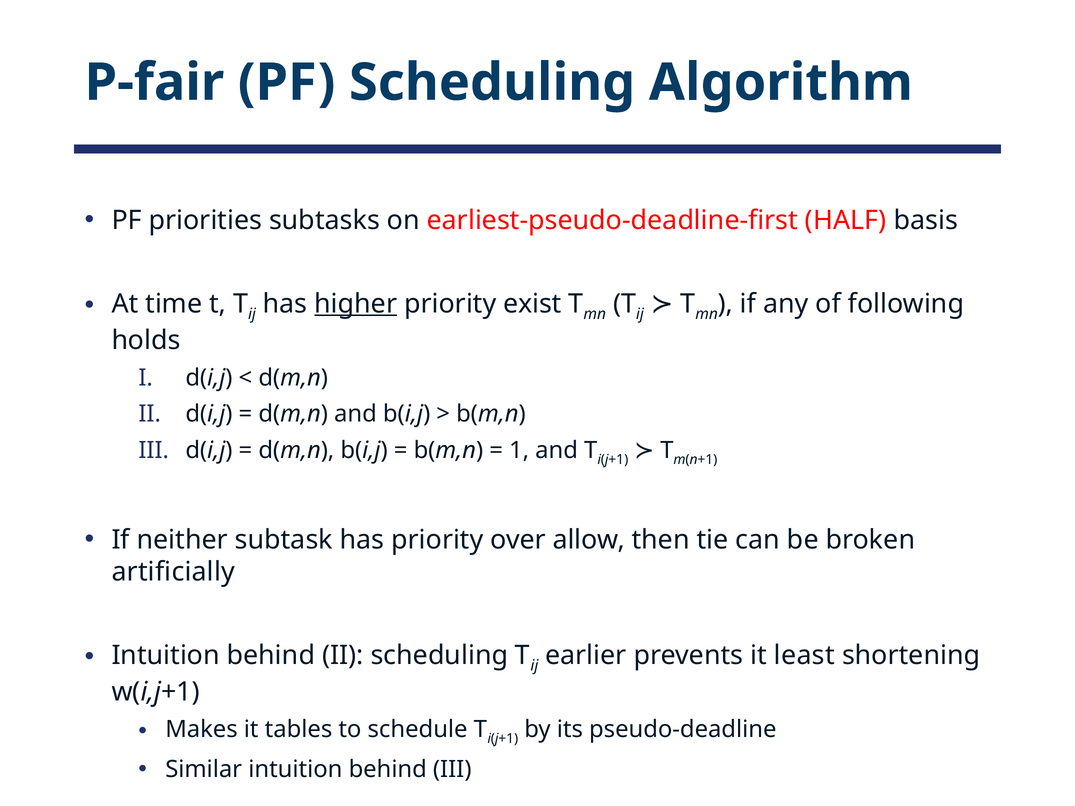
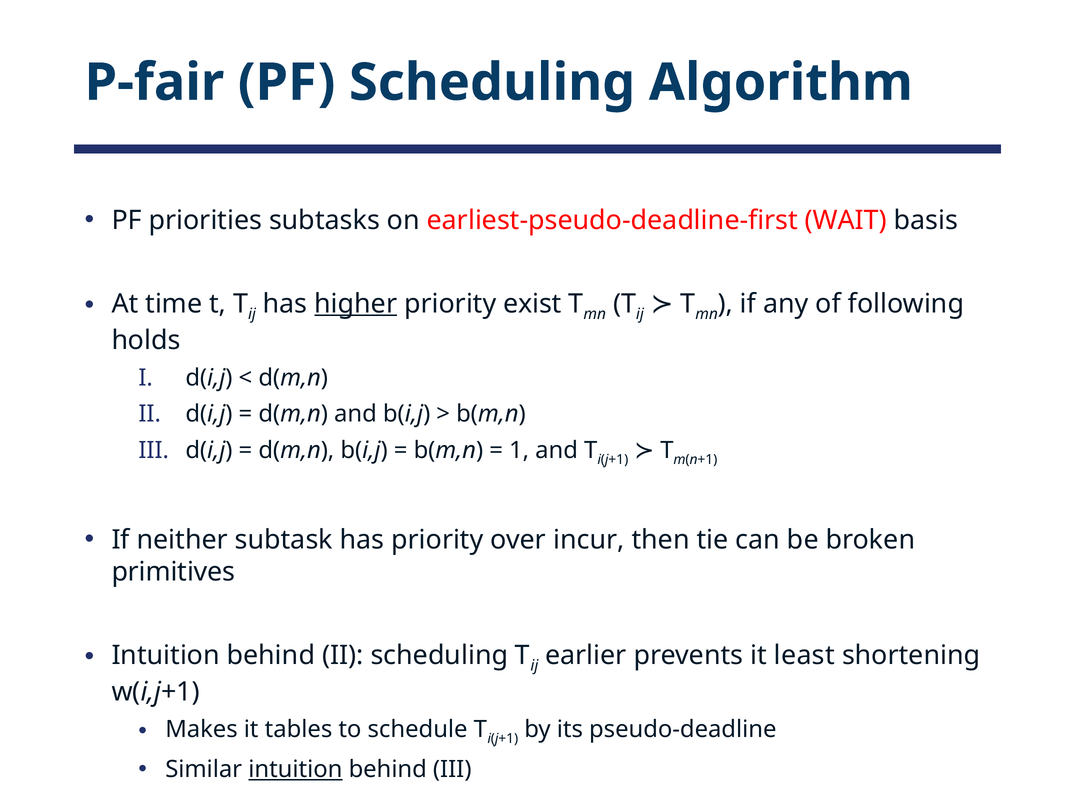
HALF: HALF -> WAIT
allow: allow -> incur
artificially: artificially -> primitives
intuition at (295, 770) underline: none -> present
